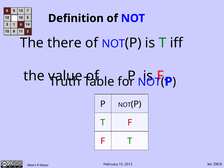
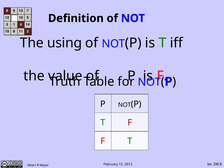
there: there -> using
